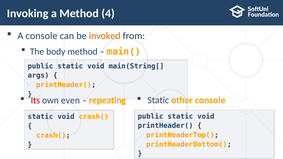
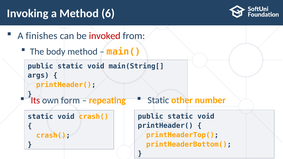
4: 4 -> 6
A console: console -> finishes
invoked colour: orange -> red
other console: console -> number
even: even -> form
